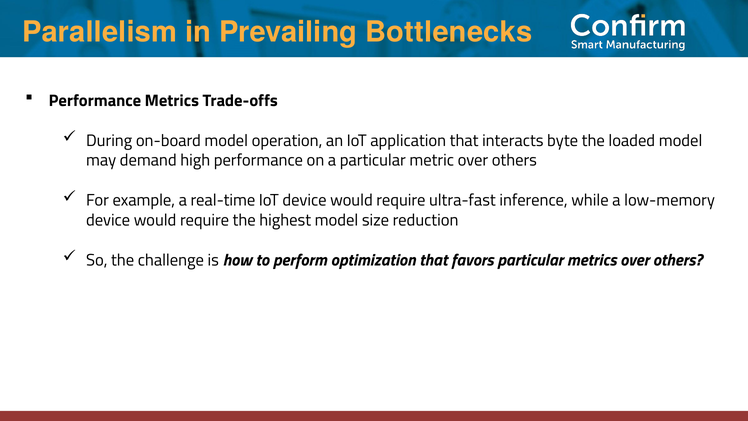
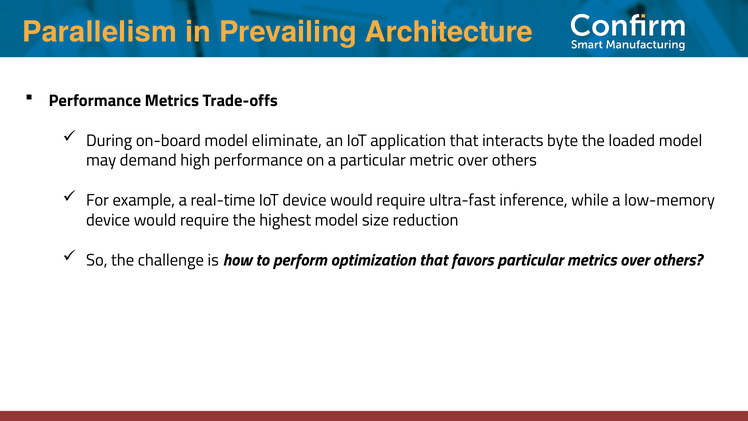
Bottlenecks: Bottlenecks -> Architecture
operation: operation -> eliminate
